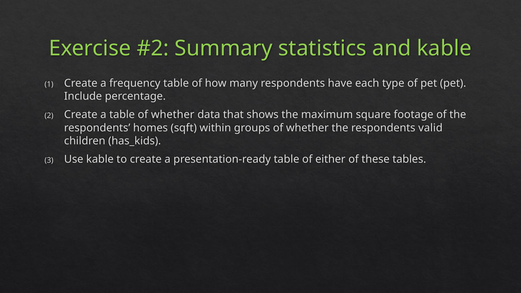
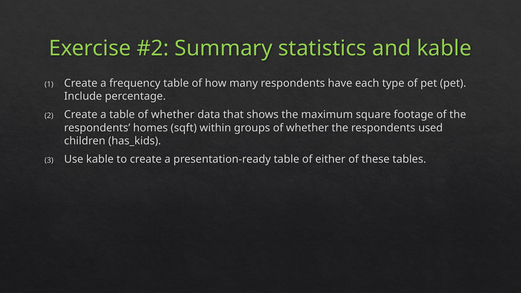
valid: valid -> used
